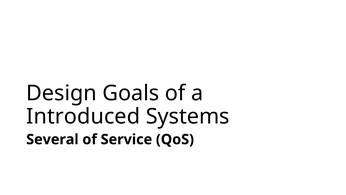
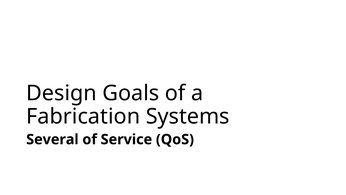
Introduced: Introduced -> Fabrication
